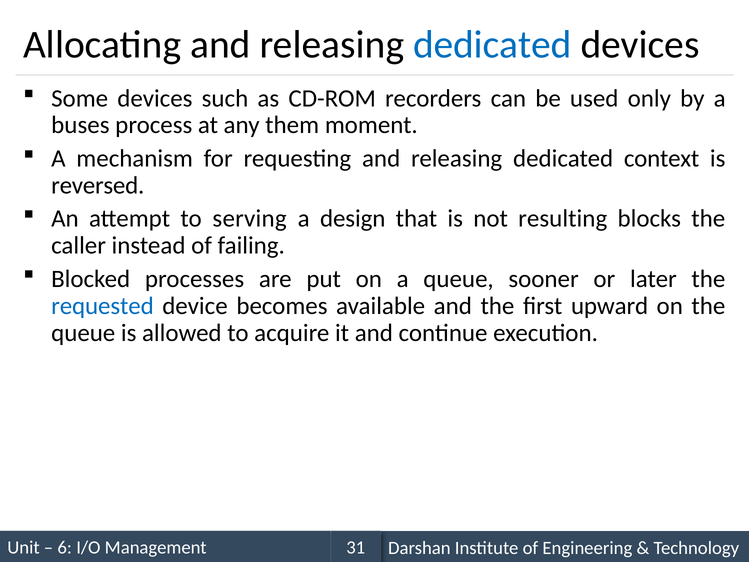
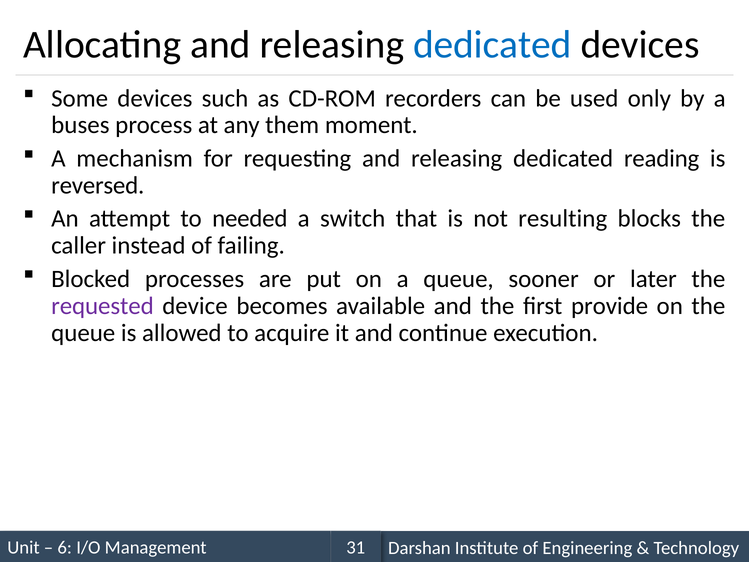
context: context -> reading
serving: serving -> needed
design: design -> switch
requested colour: blue -> purple
upward: upward -> provide
